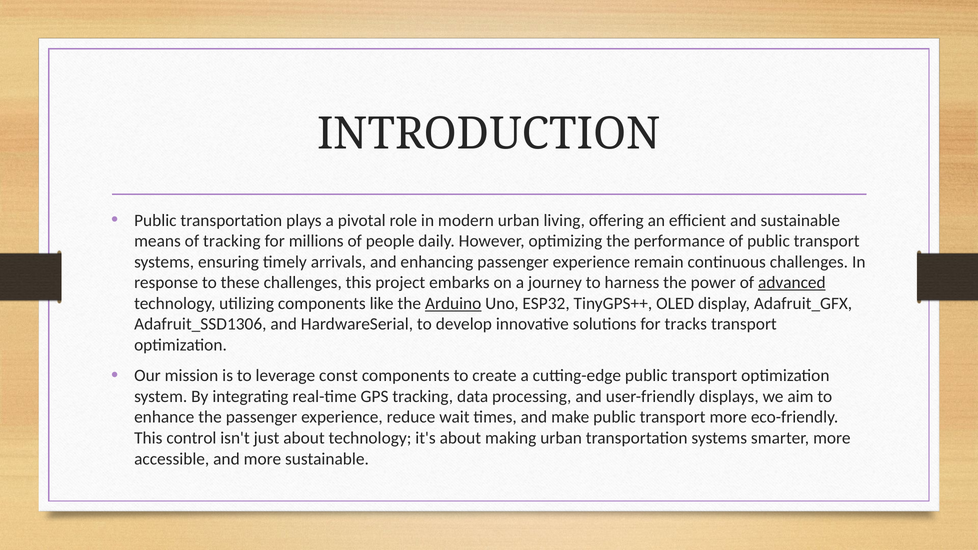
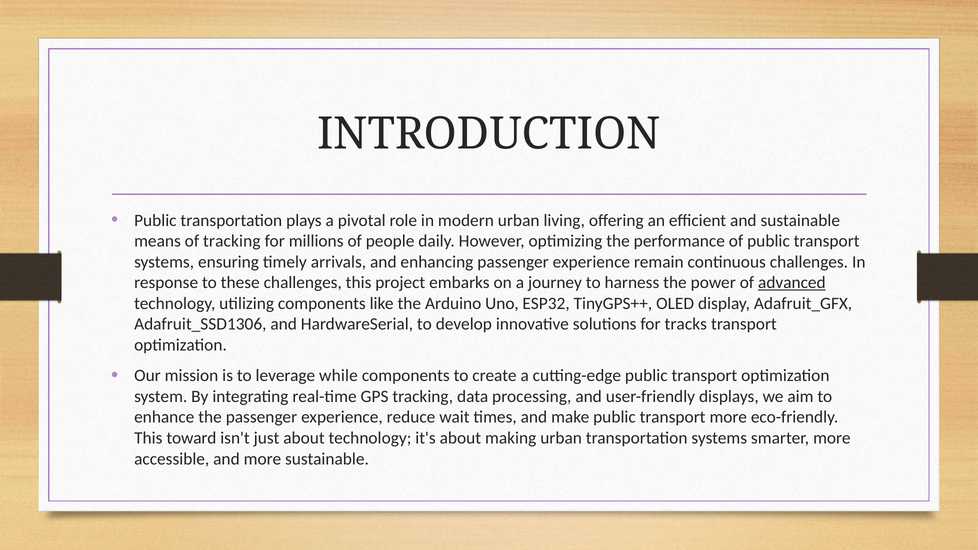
Arduino underline: present -> none
const: const -> while
control: control -> toward
